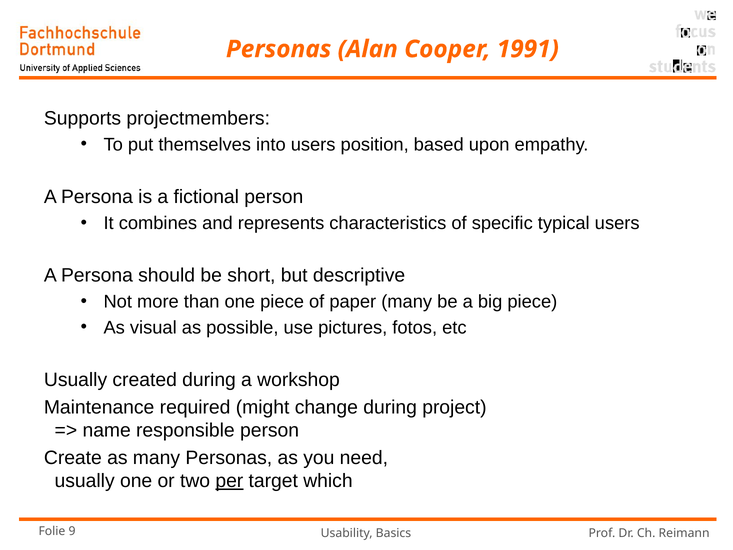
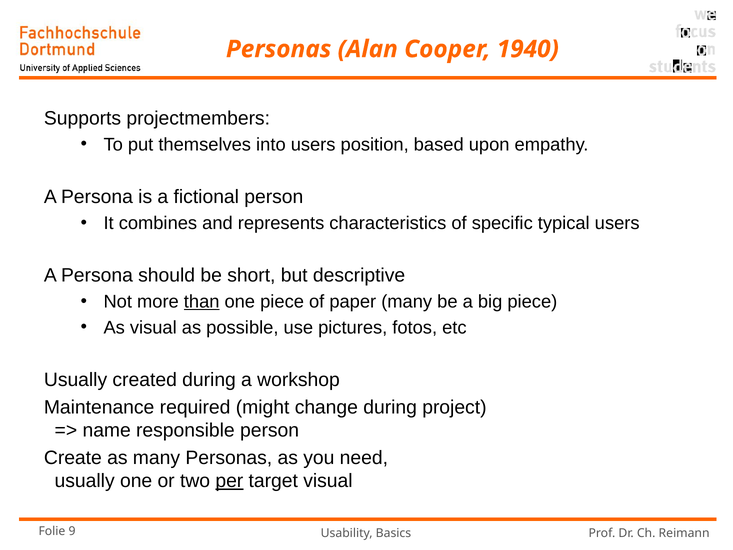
1991: 1991 -> 1940
than underline: none -> present
target which: which -> visual
